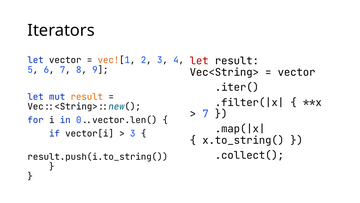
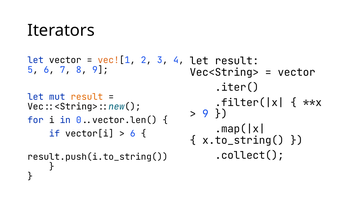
let at (199, 61) colour: red -> black
7 at (205, 114): 7 -> 9
3 at (133, 133): 3 -> 6
